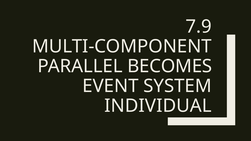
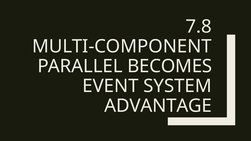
7.9: 7.9 -> 7.8
INDIVIDUAL: INDIVIDUAL -> ADVANTAGE
